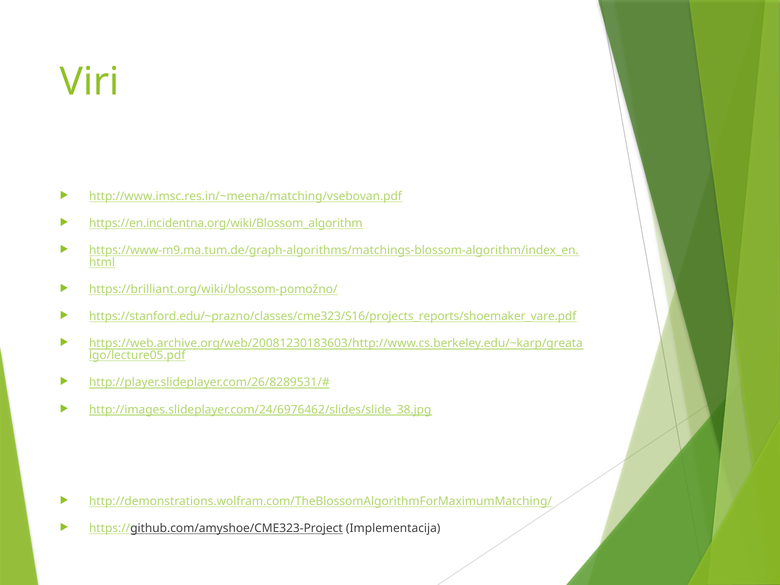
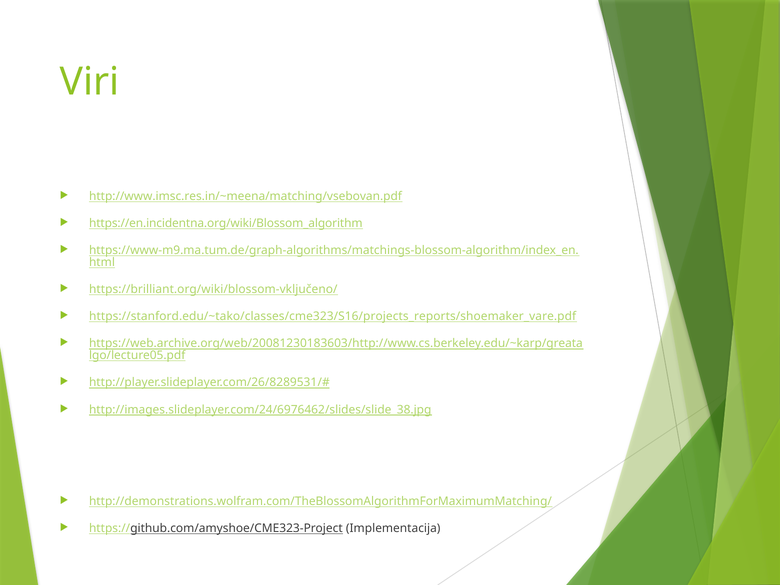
https://brilliant.org/wiki/blossom-pomožno/: https://brilliant.org/wiki/blossom-pomožno/ -> https://brilliant.org/wiki/blossom-vključeno/
https://stanford.edu/~prazno/classes/cme323/S16/projects_reports/shoemaker_vare.pdf: https://stanford.edu/~prazno/classes/cme323/S16/projects_reports/shoemaker_vare.pdf -> https://stanford.edu/~tako/classes/cme323/S16/projects_reports/shoemaker_vare.pdf
